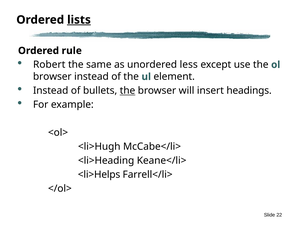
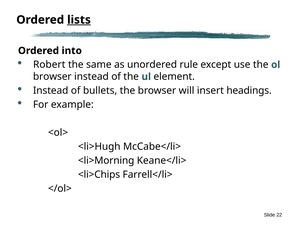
rule: rule -> into
less: less -> rule
the at (128, 91) underline: present -> none
<li>Heading: <li>Heading -> <li>Morning
<li>Helps: <li>Helps -> <li>Chips
